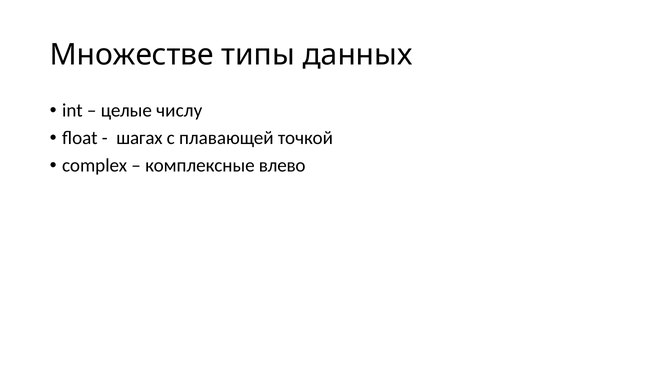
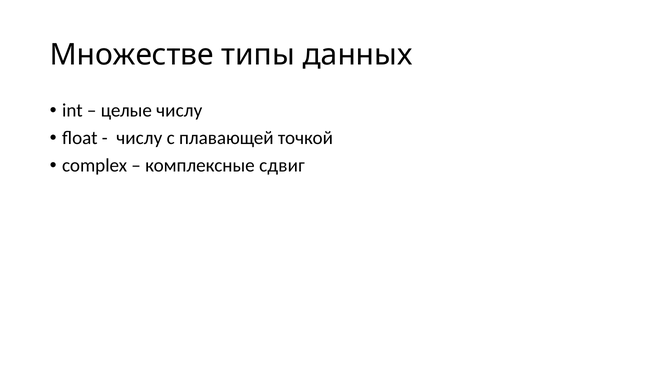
шагах at (139, 138): шагах -> числу
влево: влево -> сдвиг
